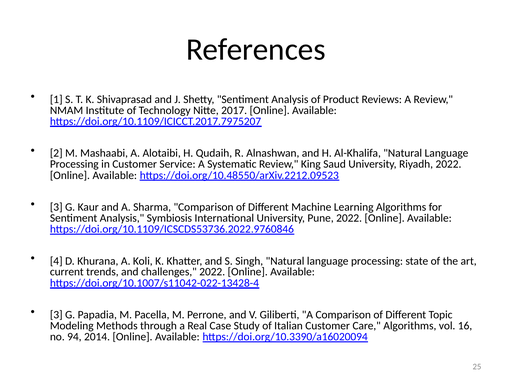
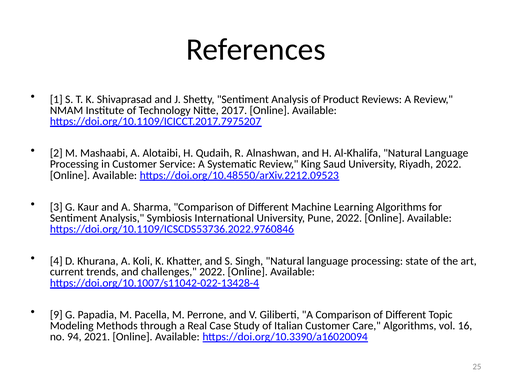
3 at (56, 315): 3 -> 9
2014: 2014 -> 2021
